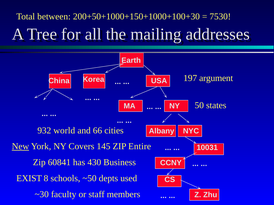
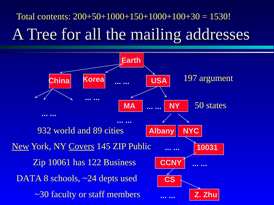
between: between -> contents
7530: 7530 -> 1530
66: 66 -> 89
Covers underline: none -> present
Entire: Entire -> Public
60841: 60841 -> 10061
430: 430 -> 122
EXIST: EXIST -> DATA
~50: ~50 -> ~24
